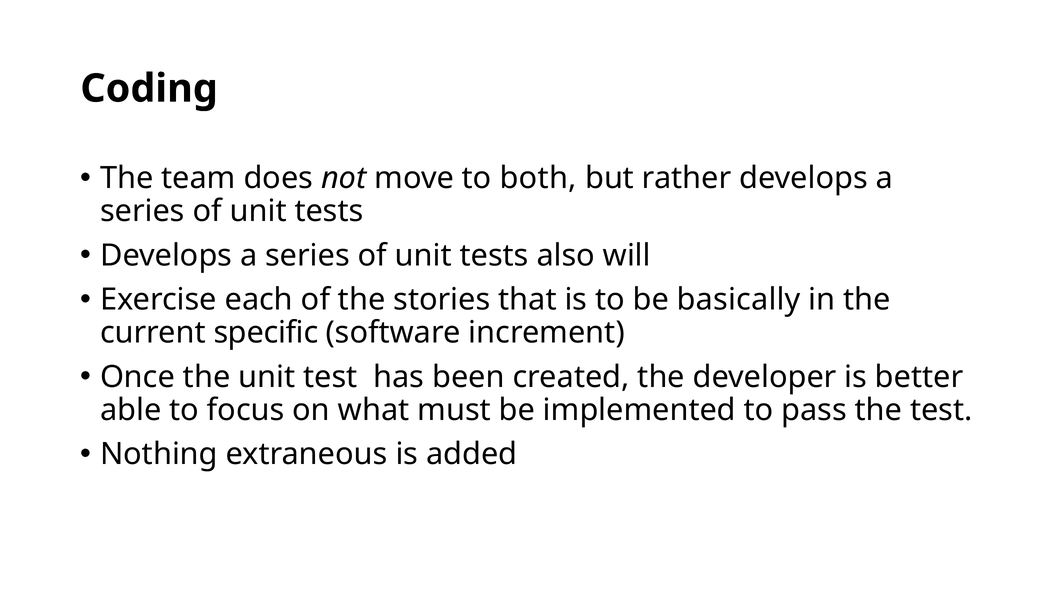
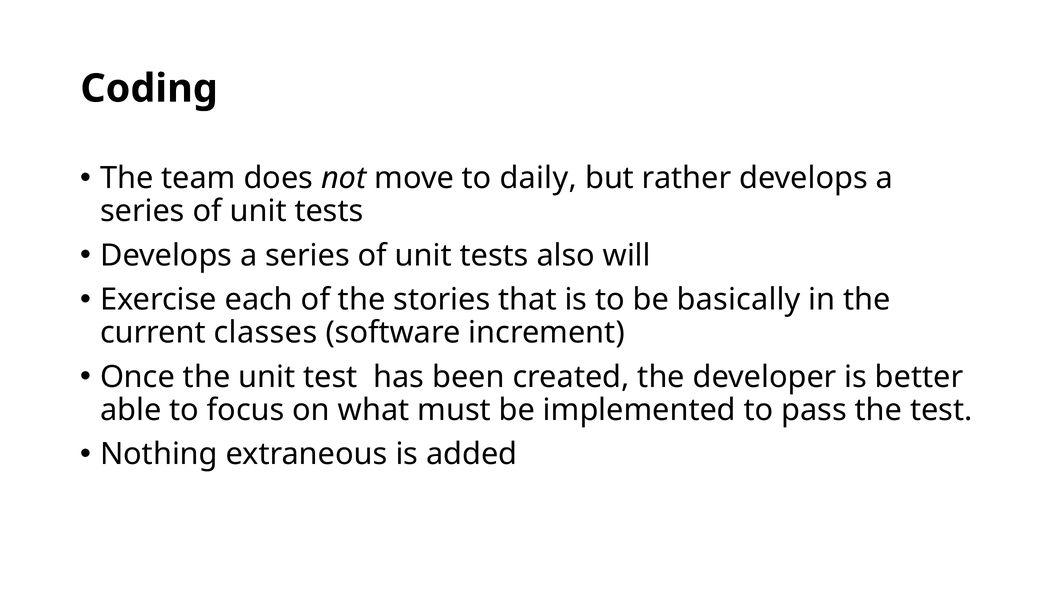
both: both -> daily
specific: specific -> classes
